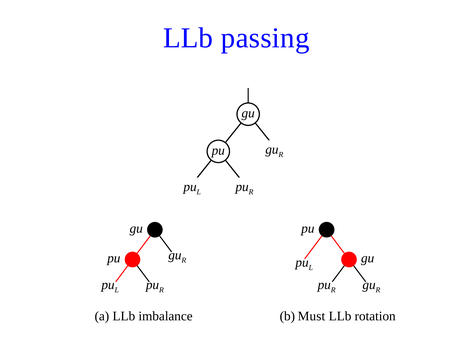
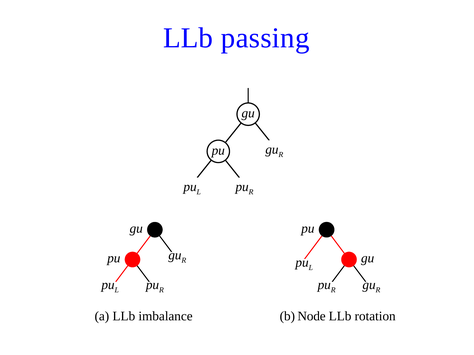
Must: Must -> Node
